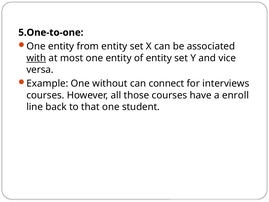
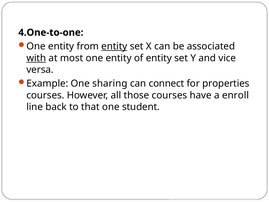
5.One-to-one: 5.One-to-one -> 4.One-to-one
entity at (114, 46) underline: none -> present
without: without -> sharing
interviews: interviews -> properties
